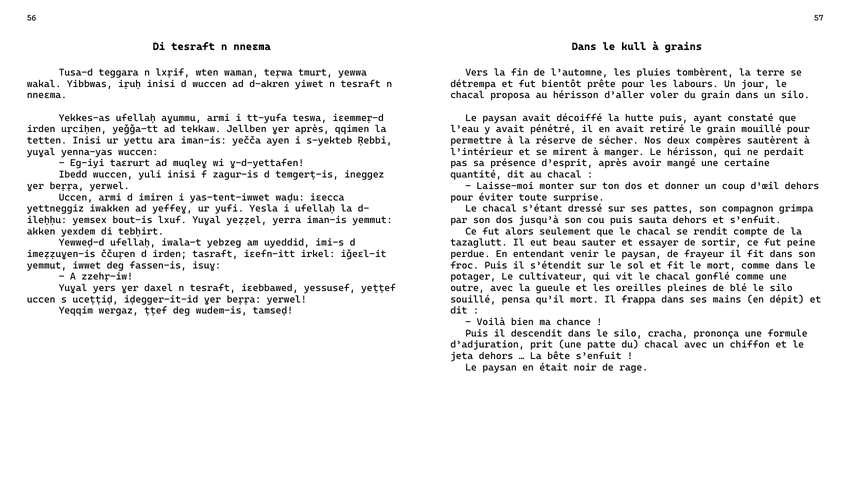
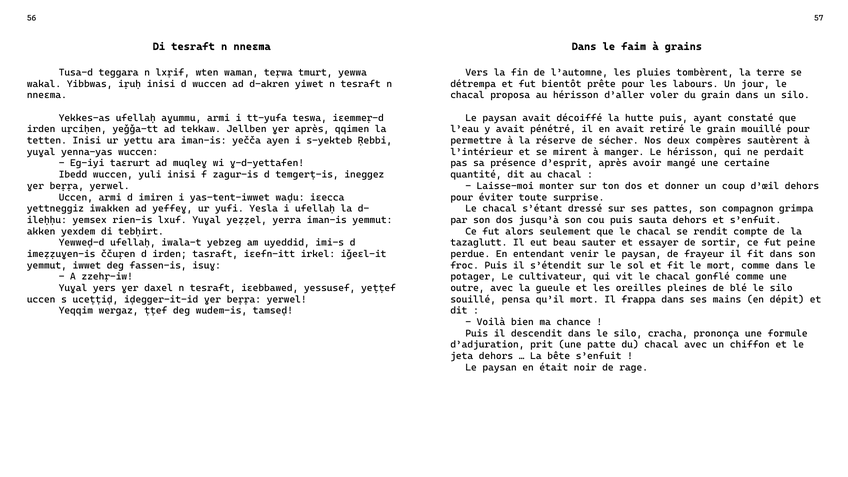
kull: kull -> faim
bout-is: bout-is -> rien-is
